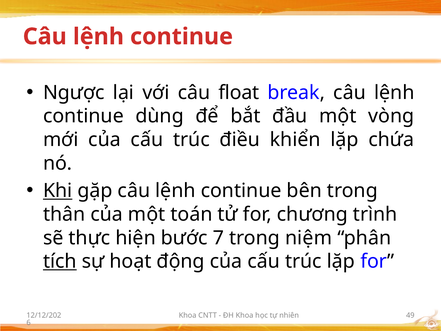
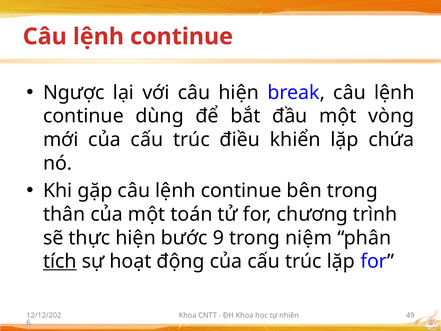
câu float: float -> hiện
Khi underline: present -> none
7: 7 -> 9
